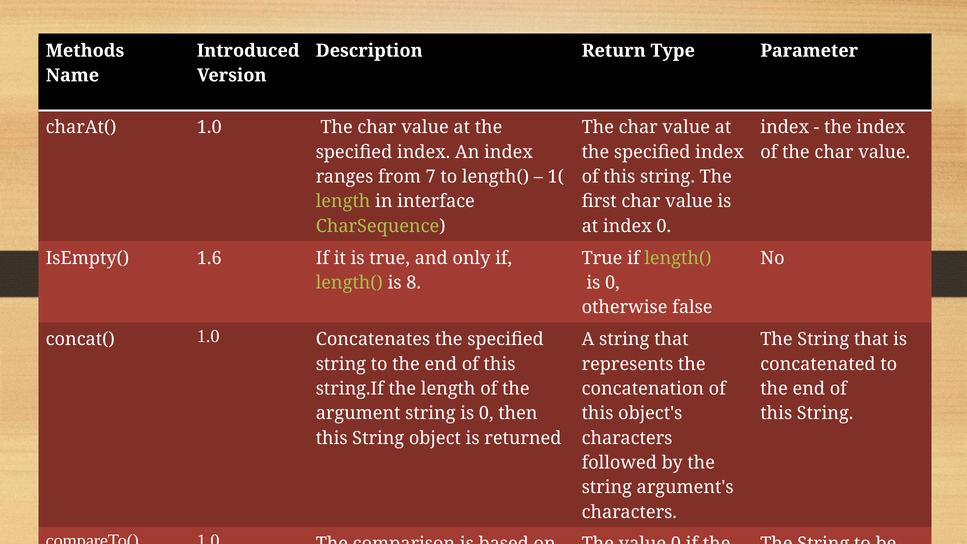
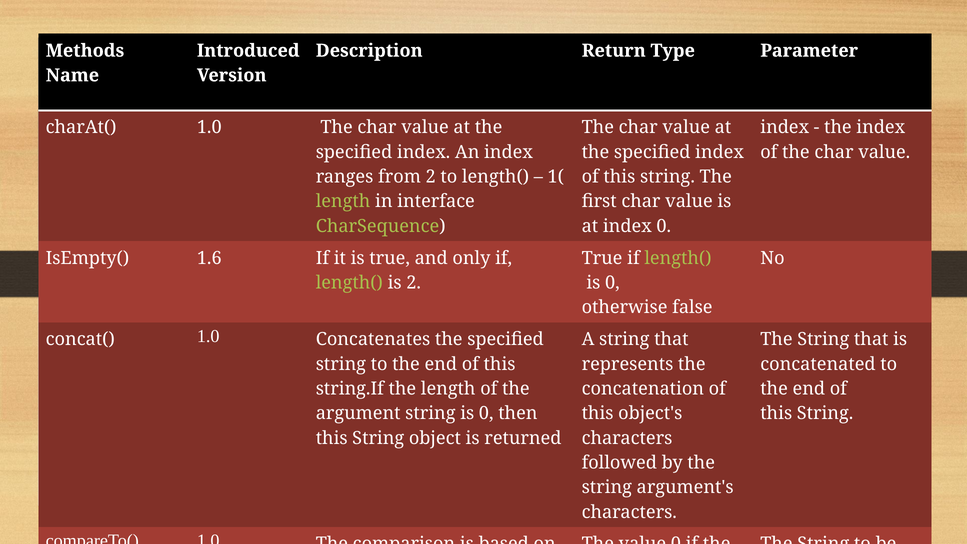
from 7: 7 -> 2
is 8: 8 -> 2
